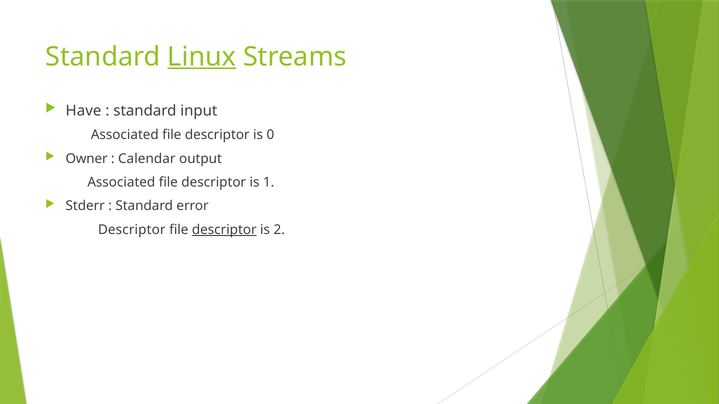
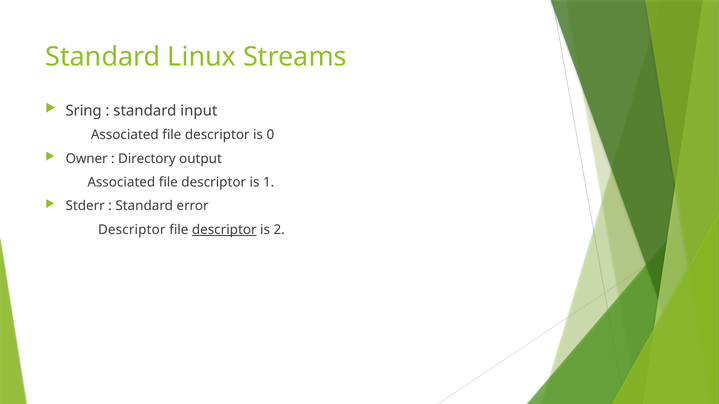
Linux underline: present -> none
Have: Have -> Sring
Calendar: Calendar -> Directory
